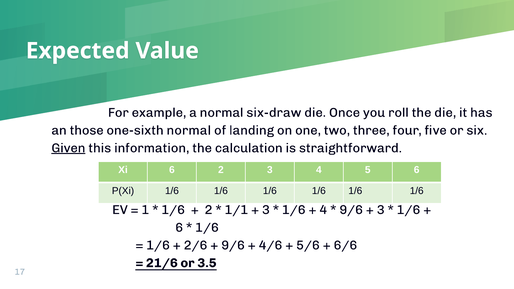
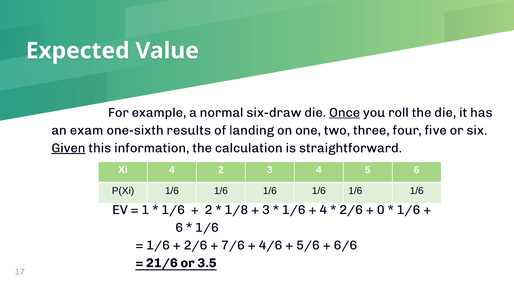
Once underline: none -> present
those: those -> exam
one-sixth normal: normal -> results
Xi 6: 6 -> 4
1/1: 1/1 -> 1/8
9/6 at (351, 210): 9/6 -> 2/6
3 at (381, 210): 3 -> 0
9/6 at (233, 245): 9/6 -> 7/6
